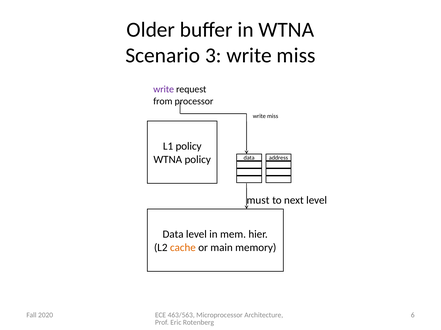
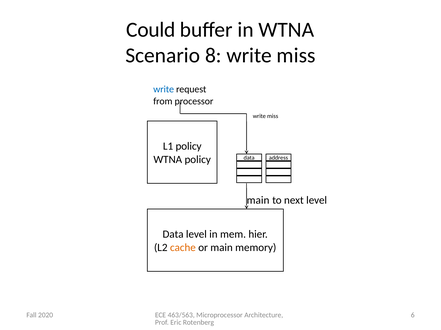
Older: Older -> Could
3: 3 -> 8
write at (164, 90) colour: purple -> blue
must at (258, 201): must -> main
